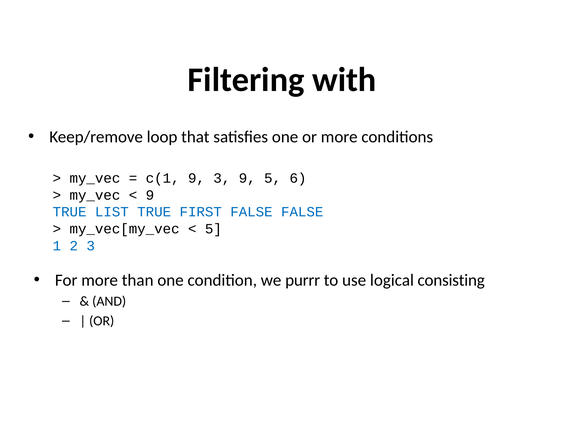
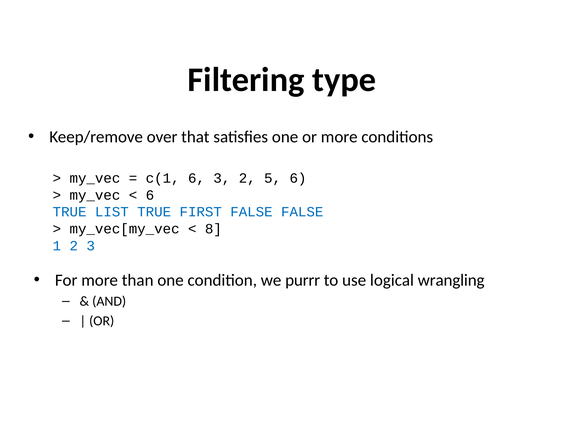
with: with -> type
loop: loop -> over
c(1 9: 9 -> 6
3 9: 9 -> 2
9 at (150, 195): 9 -> 6
5 at (213, 229): 5 -> 8
consisting: consisting -> wrangling
